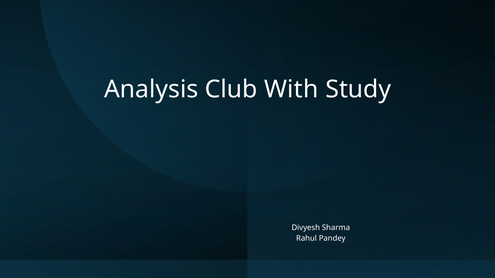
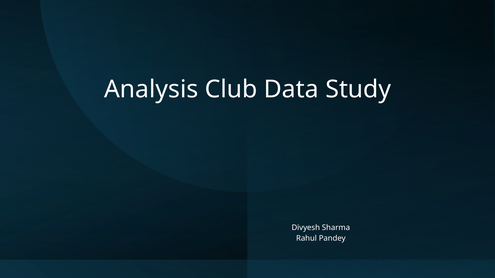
With: With -> Data
